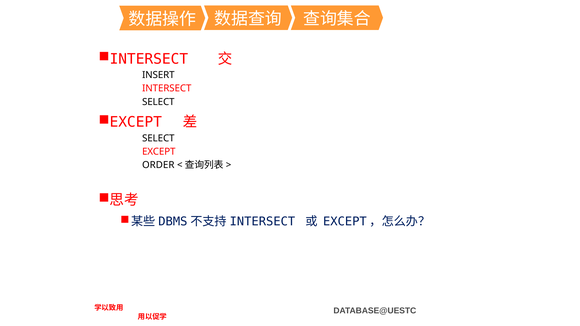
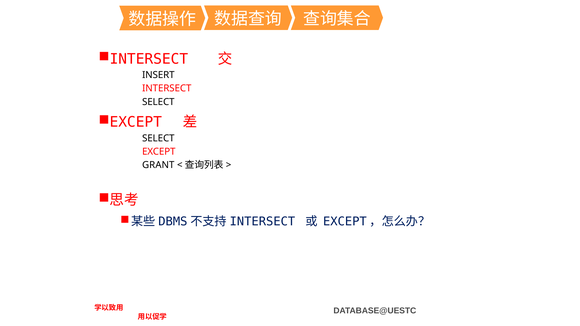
ORDER: ORDER -> GRANT
